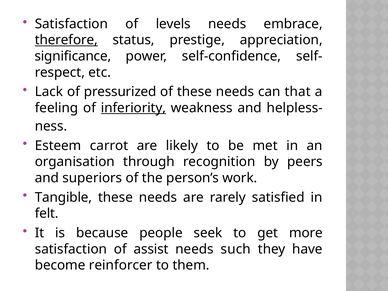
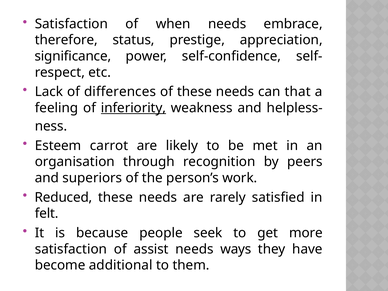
levels: levels -> when
therefore underline: present -> none
pressurized: pressurized -> differences
Tangible: Tangible -> Reduced
such: such -> ways
reinforcer: reinforcer -> additional
